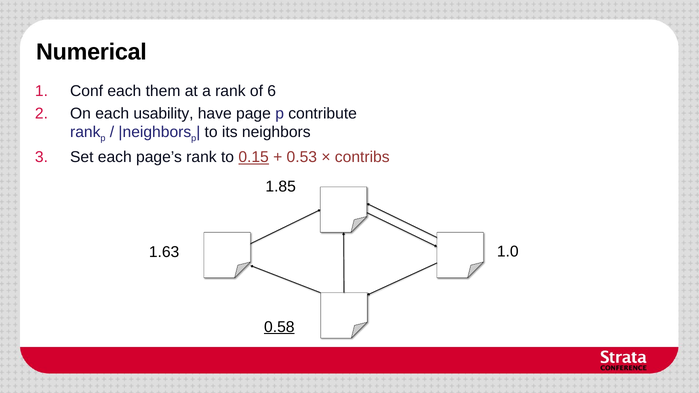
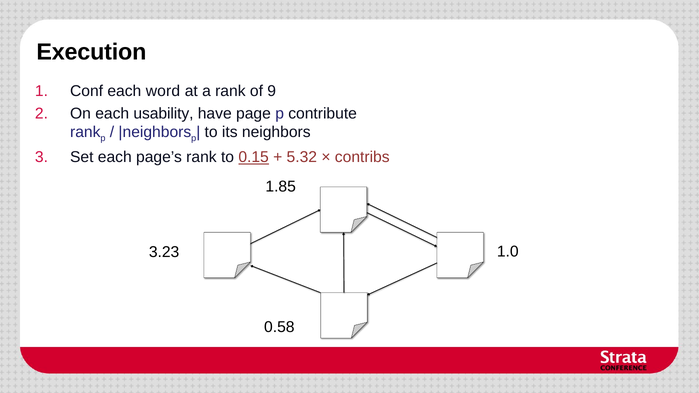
Numerical: Numerical -> Execution
them: them -> word
6: 6 -> 9
0.53: 0.53 -> 5.32
1.63: 1.63 -> 3.23
0.58 underline: present -> none
